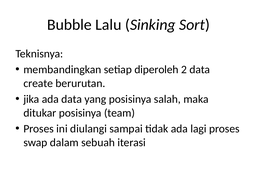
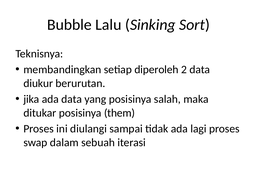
create: create -> diukur
team: team -> them
